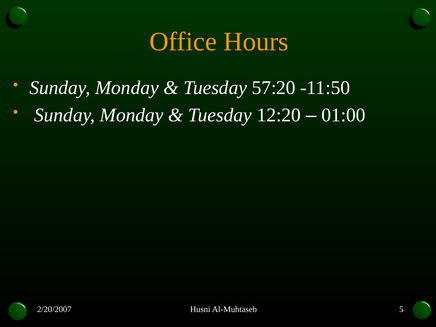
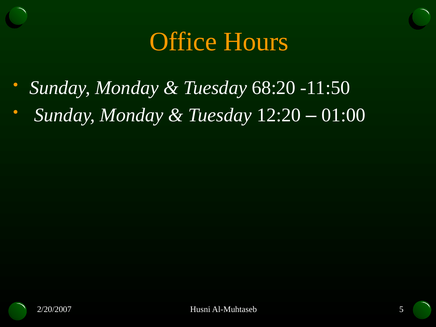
57:20: 57:20 -> 68:20
